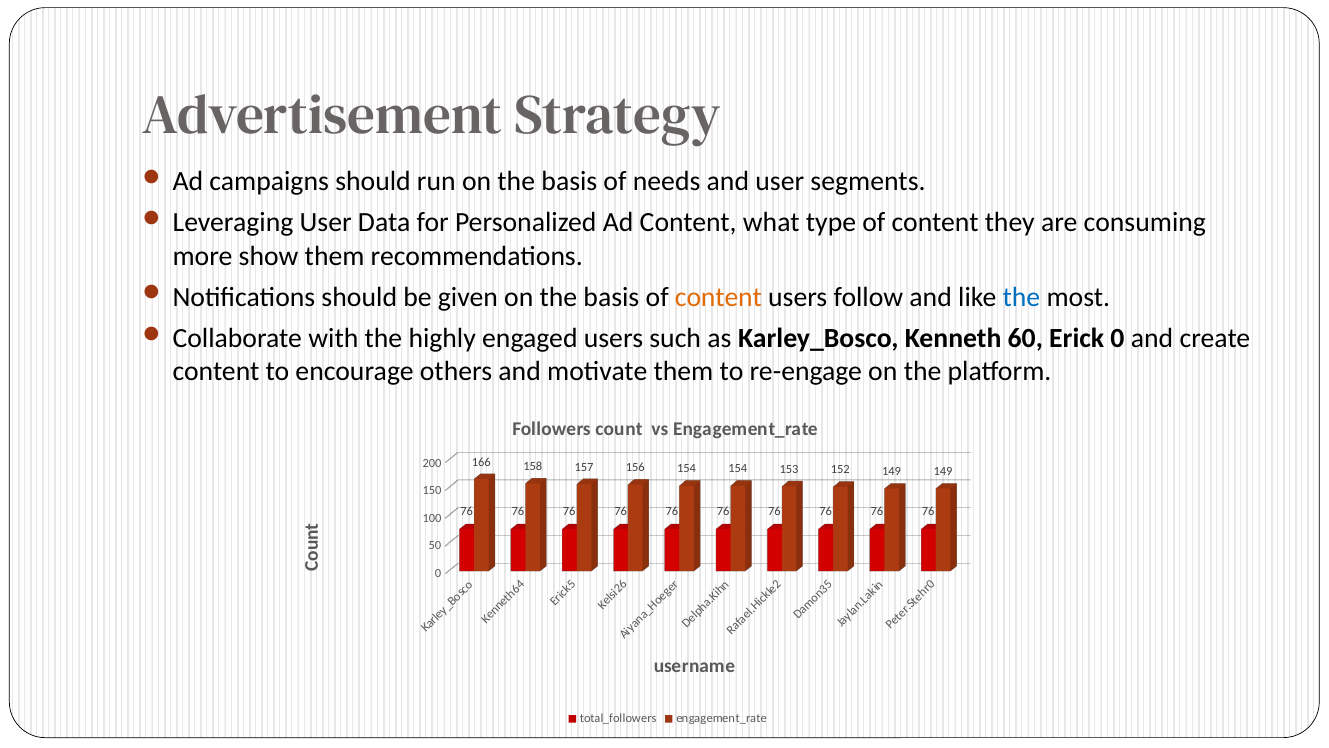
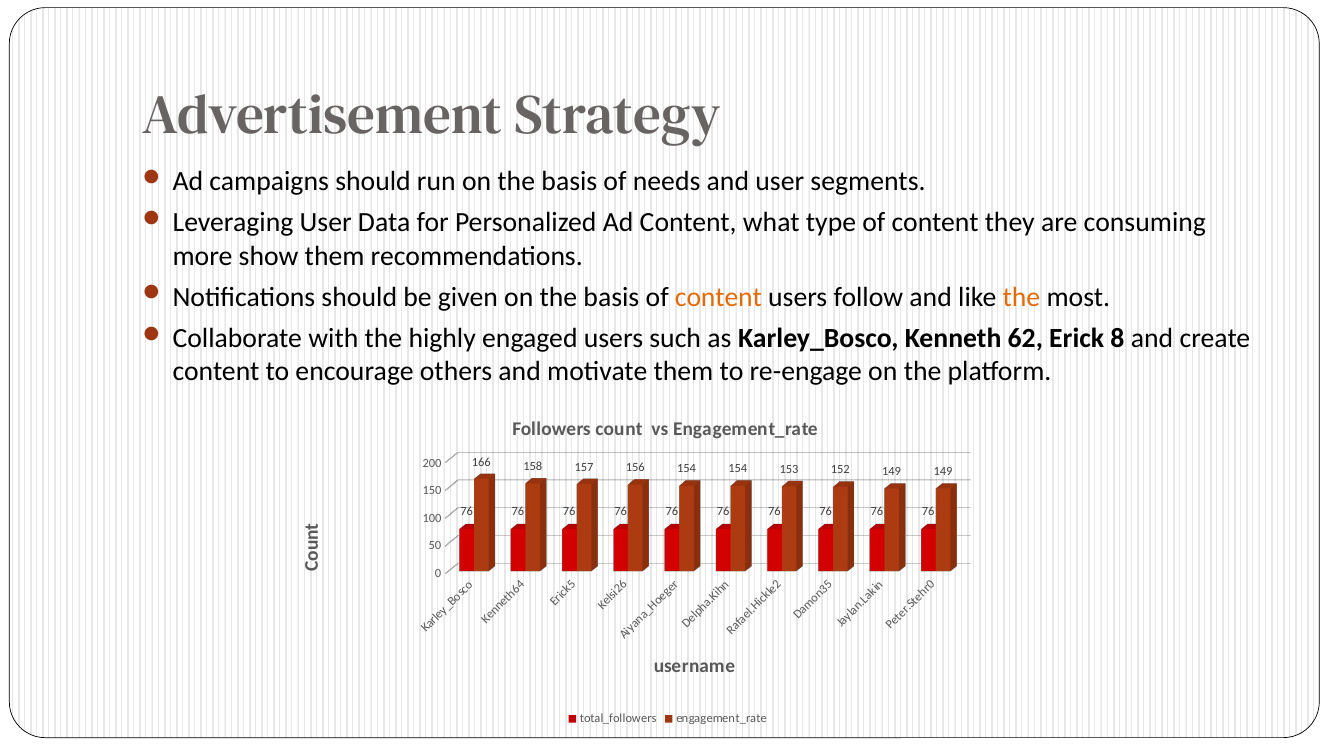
the at (1021, 297) colour: blue -> orange
60: 60 -> 62
Erick 0: 0 -> 8
